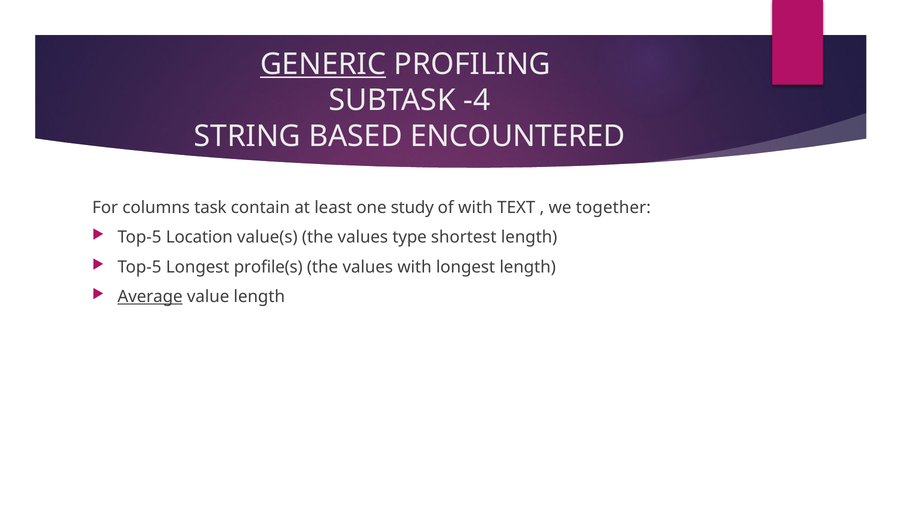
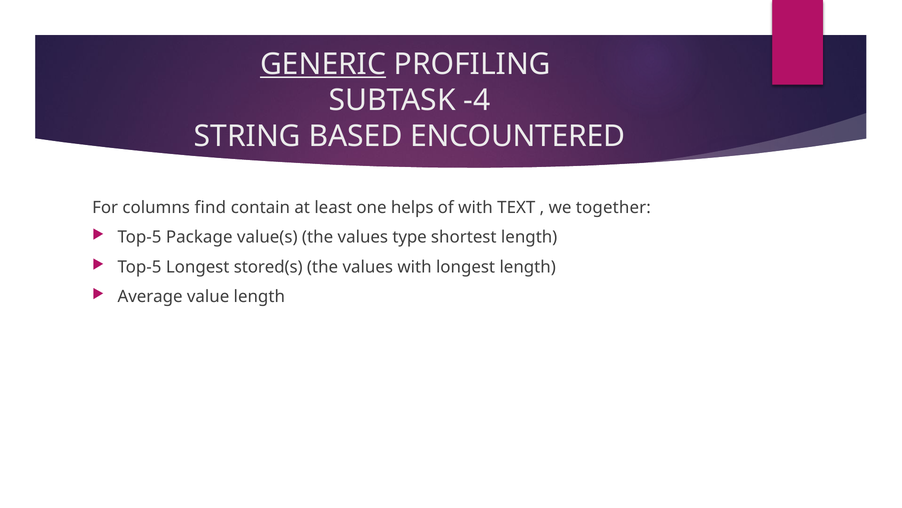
task: task -> find
study: study -> helps
Location: Location -> Package
profile(s: profile(s -> stored(s
Average underline: present -> none
